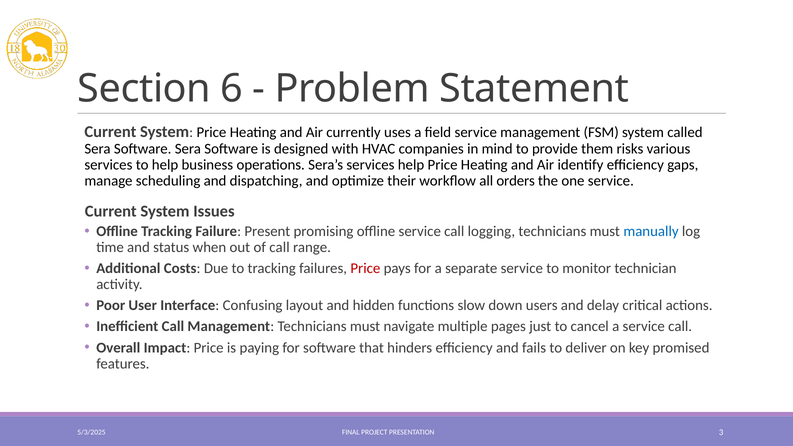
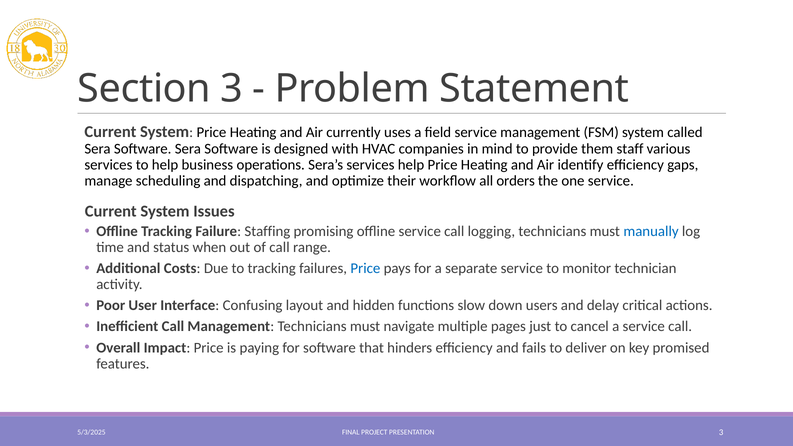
Section 6: 6 -> 3
risks: risks -> staff
Present: Present -> Staffing
Price at (365, 269) colour: red -> blue
